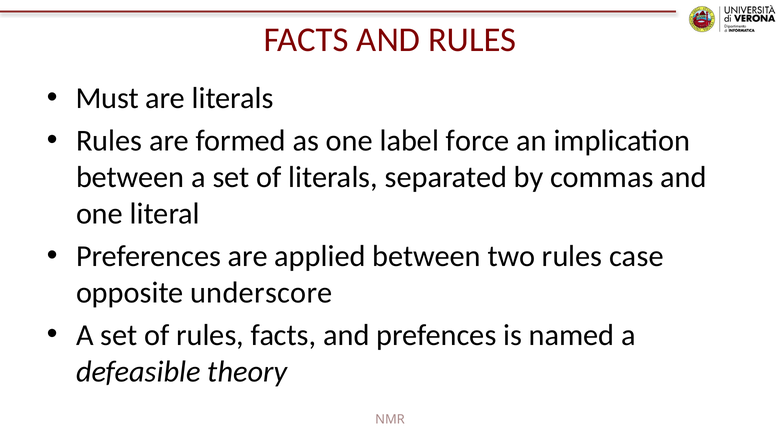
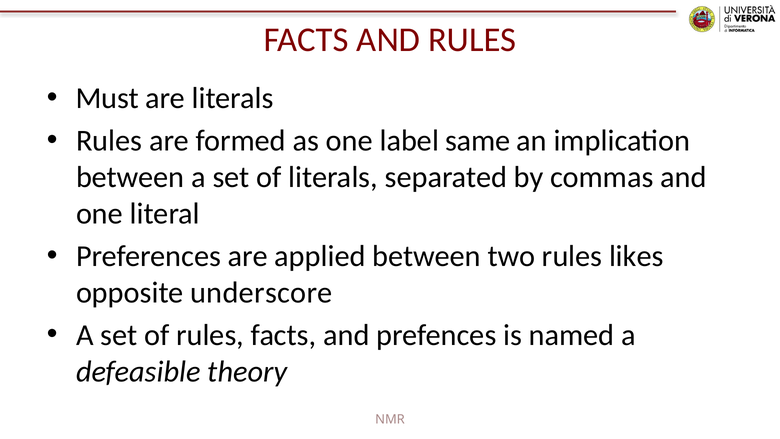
force: force -> same
case: case -> likes
